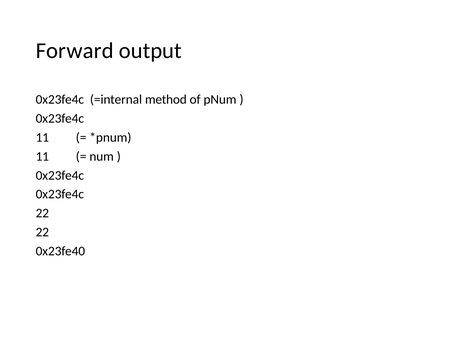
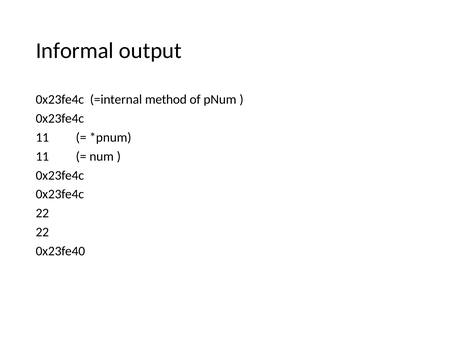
Forward: Forward -> Informal
